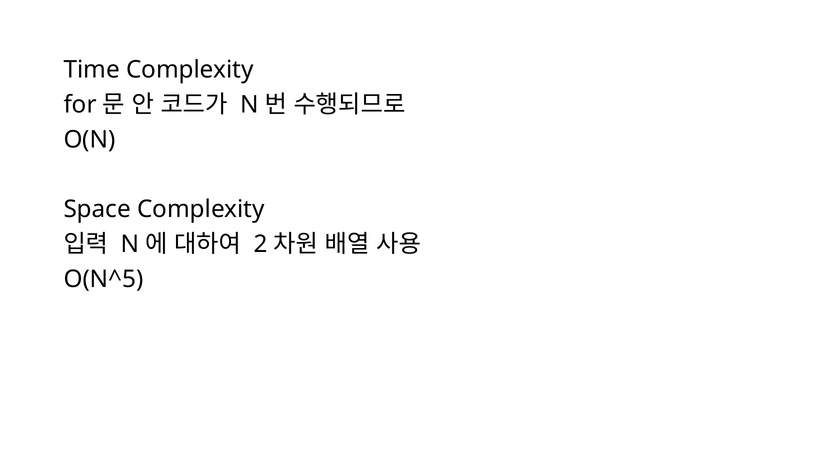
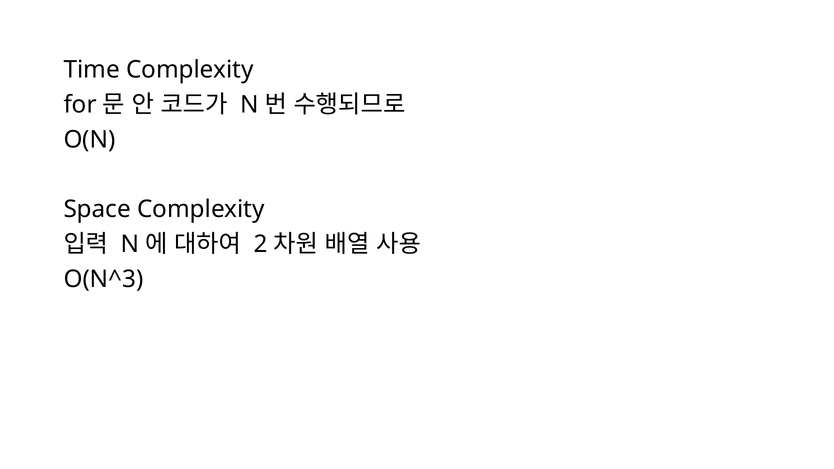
O(N^5: O(N^5 -> O(N^3
